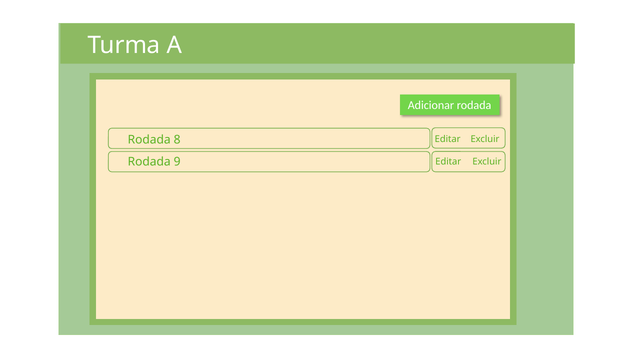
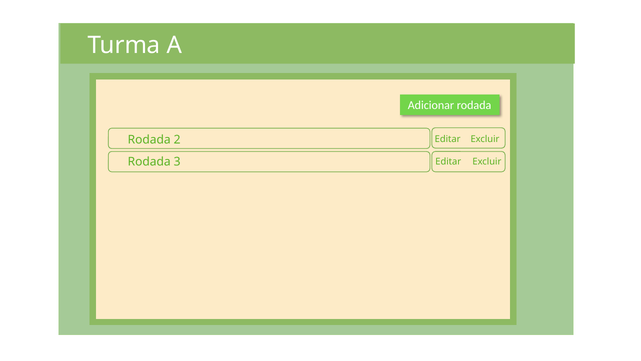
8: 8 -> 2
9: 9 -> 3
